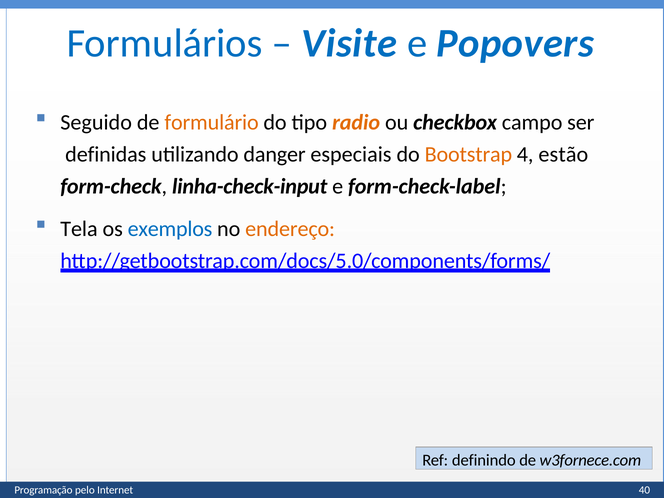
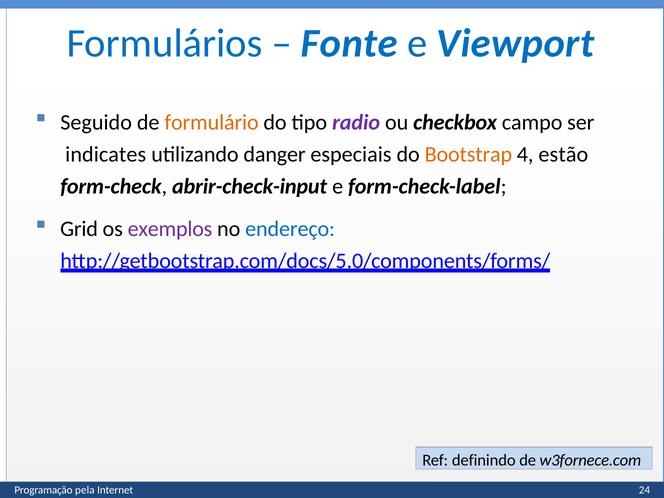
Visite: Visite -> Fonte
Popovers: Popovers -> Viewport
radio colour: orange -> purple
definidas: definidas -> indicates
linha-check-input: linha-check-input -> abrir-check-input
Tela: Tela -> Grid
exemplos colour: blue -> purple
endereço colour: orange -> blue
pelo: pelo -> pela
40: 40 -> 24
